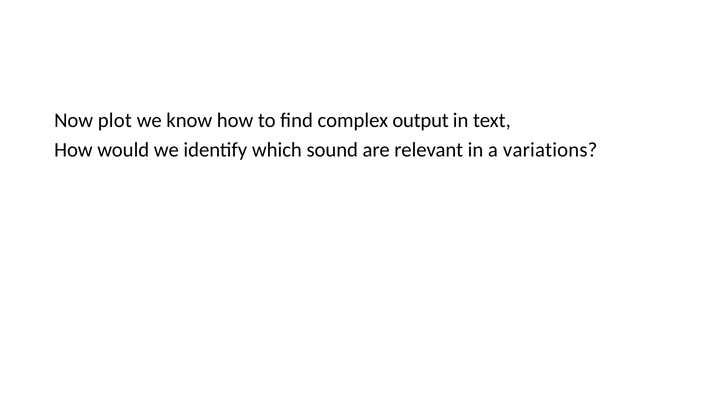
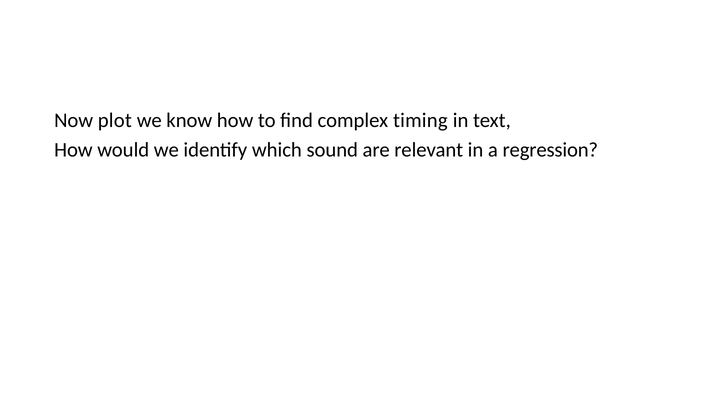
output: output -> timing
variations: variations -> regression
